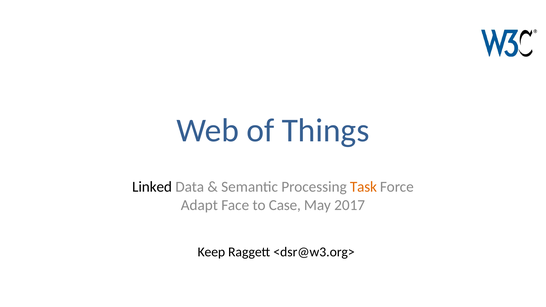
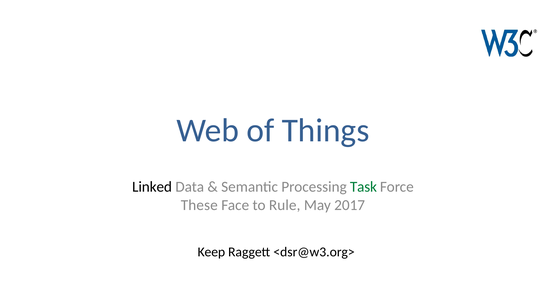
Task colour: orange -> green
Adapt: Adapt -> These
Case: Case -> Rule
